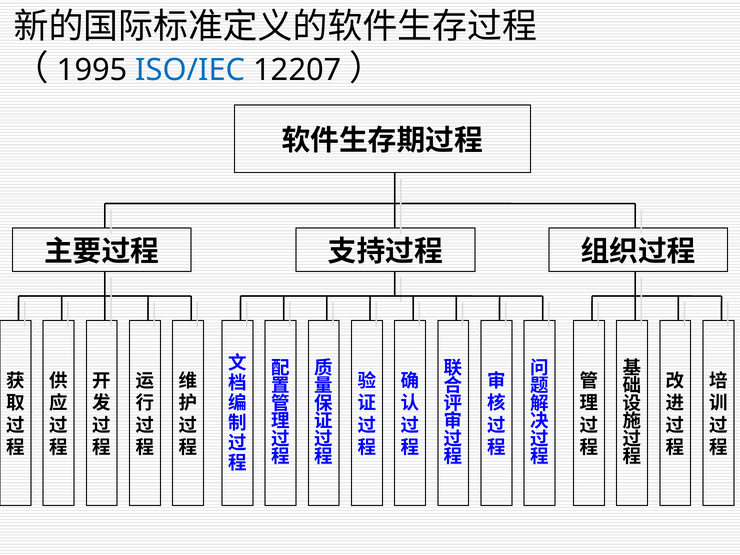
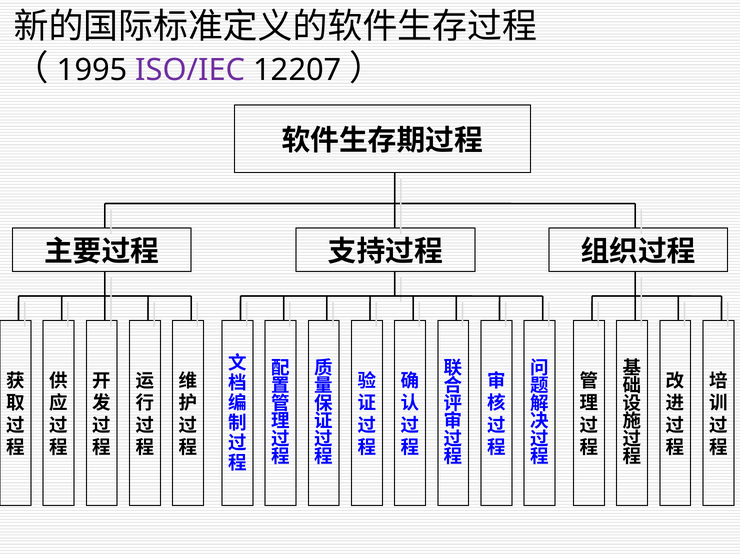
ISO/IEC colour: blue -> purple
